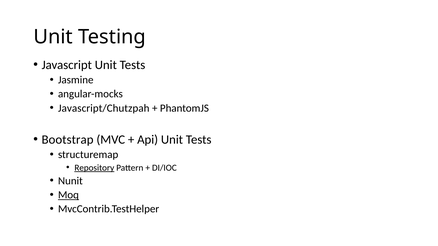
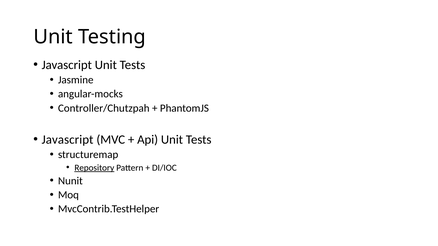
Javascript/Chutzpah: Javascript/Chutzpah -> Controller/Chutzpah
Bootstrap at (68, 140): Bootstrap -> Javascript
Moq underline: present -> none
